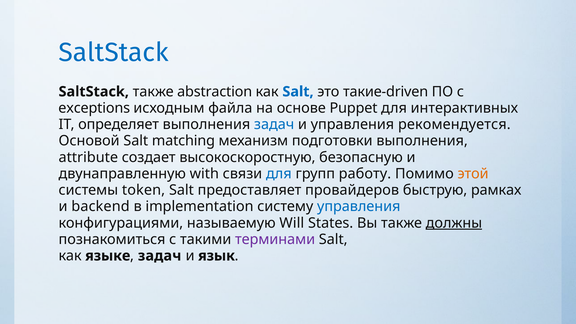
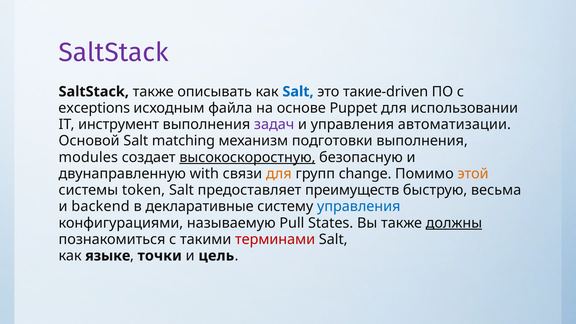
SaltStack at (114, 53) colour: blue -> purple
abstraction: abstraction -> описывать
интерактивных: интерактивных -> использовании
определяет: определяет -> инструмент
задач at (274, 125) colour: blue -> purple
рекомендуется: рекомендуется -> автоматизации
attribute: attribute -> modules
высокоскоростную underline: none -> present
для at (279, 174) colour: blue -> orange
работу: работу -> change
провайдеров: провайдеров -> преимуществ
рамках: рамках -> весьма
implementation: implementation -> декларативные
Will: Will -> Pull
терминами colour: purple -> red
задач at (160, 256): задач -> точки
язык: язык -> цель
